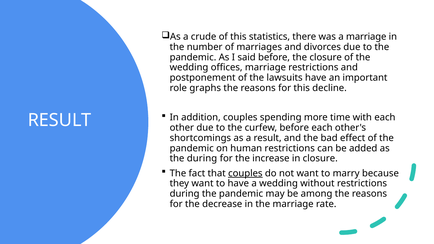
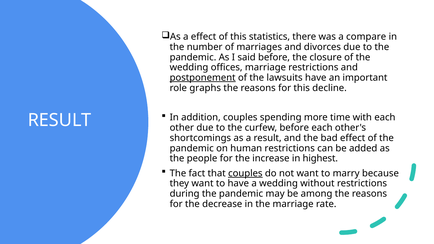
a crude: crude -> effect
a marriage: marriage -> compare
postponement underline: none -> present
the during: during -> people
in closure: closure -> highest
